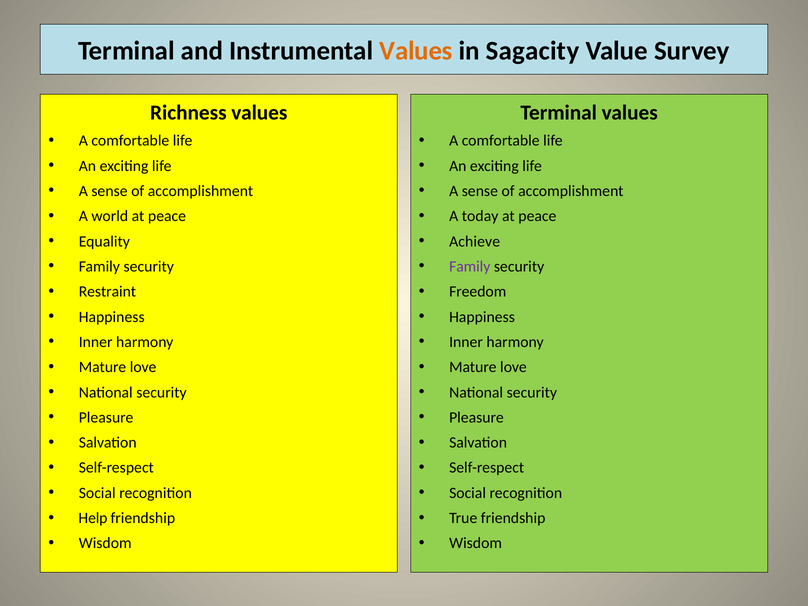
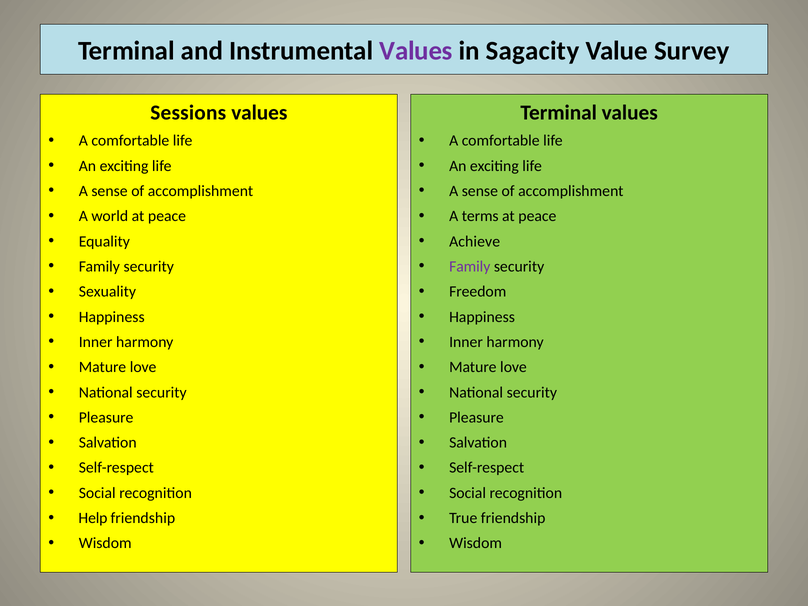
Values at (416, 51) colour: orange -> purple
Richness: Richness -> Sessions
today: today -> terms
Restraint: Restraint -> Sexuality
